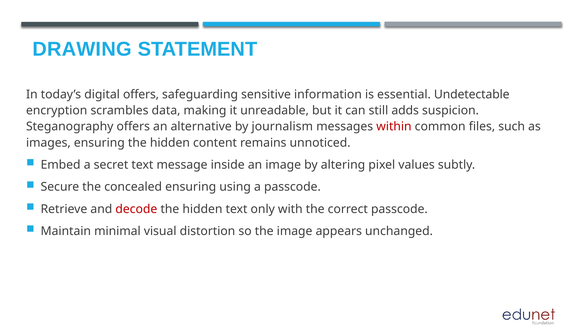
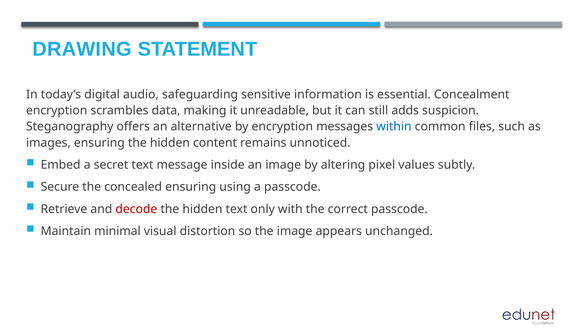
digital offers: offers -> audio
Undetectable: Undetectable -> Concealment
by journalism: journalism -> encryption
within colour: red -> blue
